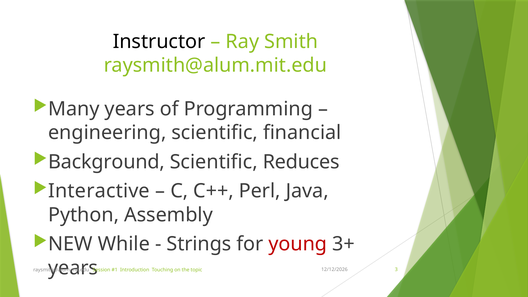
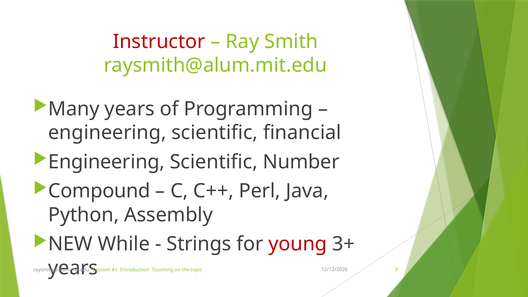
Instructor colour: black -> red
Background at (106, 162): Background -> Engineering
Reduces: Reduces -> Number
Interactive: Interactive -> Compound
